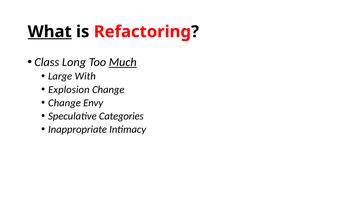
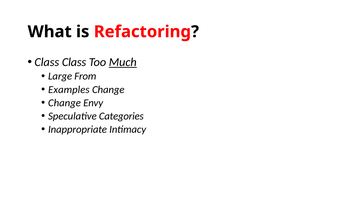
What underline: present -> none
Class Long: Long -> Class
With: With -> From
Explosion: Explosion -> Examples
